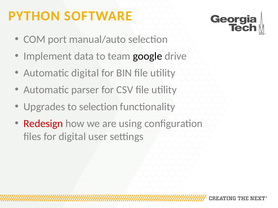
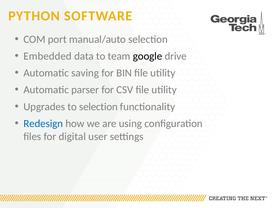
Implement: Implement -> Embedded
Automatic digital: digital -> saving
Redesign colour: red -> blue
